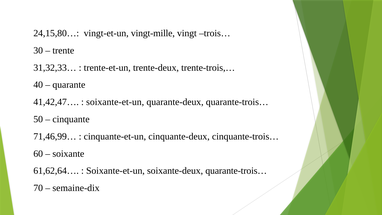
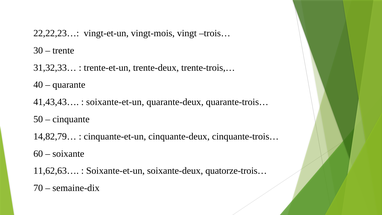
24,15,80…: 24,15,80… -> 22,22,23…
vingt-mille: vingt-mille -> vingt-mois
41,42,47…: 41,42,47… -> 41,43,43…
71,46,99…: 71,46,99… -> 14,82,79…
61,62,64…: 61,62,64… -> 11,62,63…
soixante-deux quarante-trois…: quarante-trois… -> quatorze-trois…
